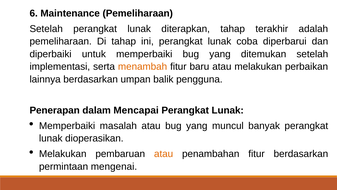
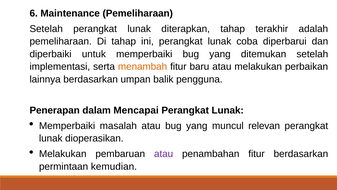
banyak: banyak -> relevan
atau at (164, 154) colour: orange -> purple
mengenai: mengenai -> kemudian
